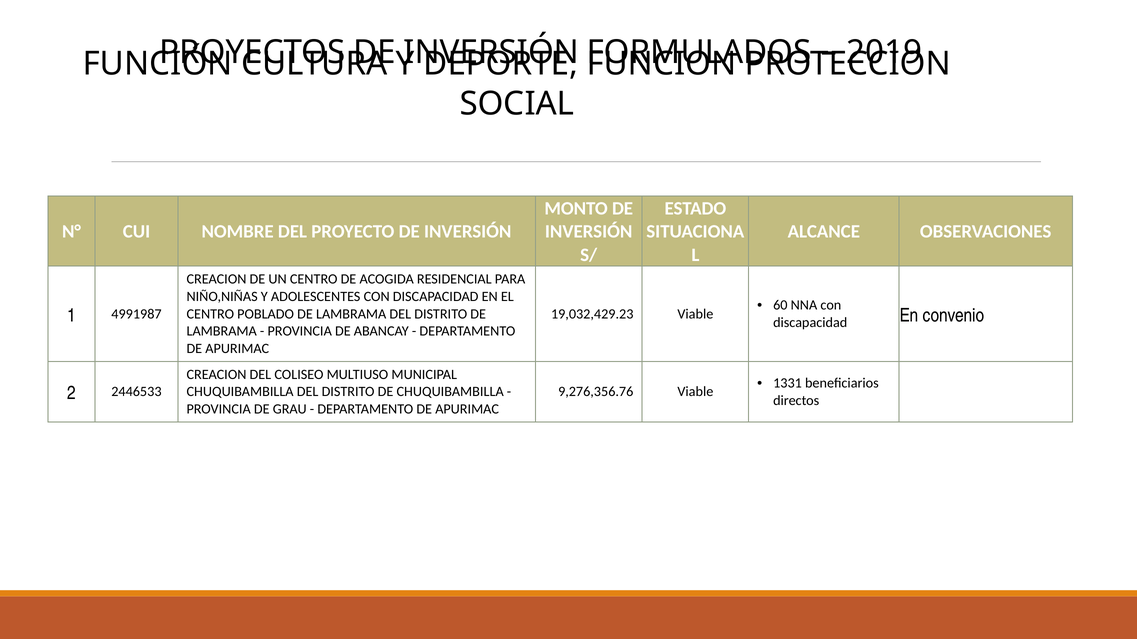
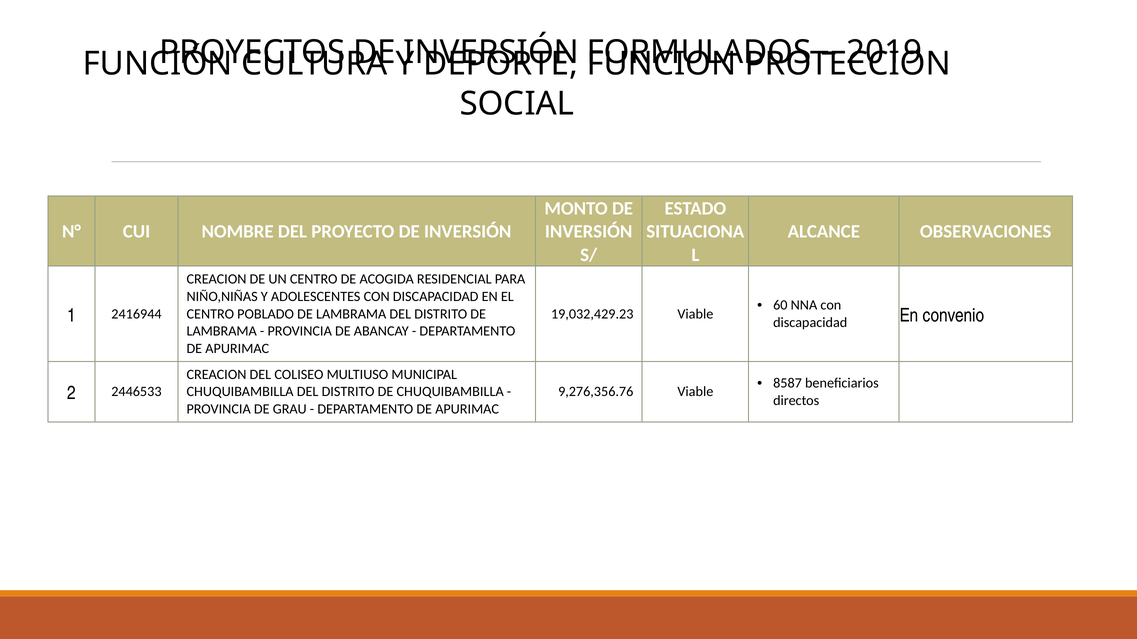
4991987: 4991987 -> 2416944
1331: 1331 -> 8587
